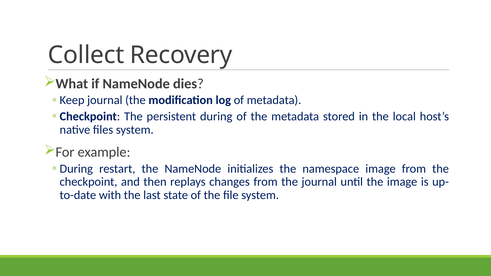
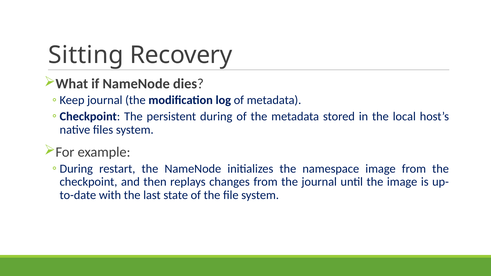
Collect: Collect -> Sitting
